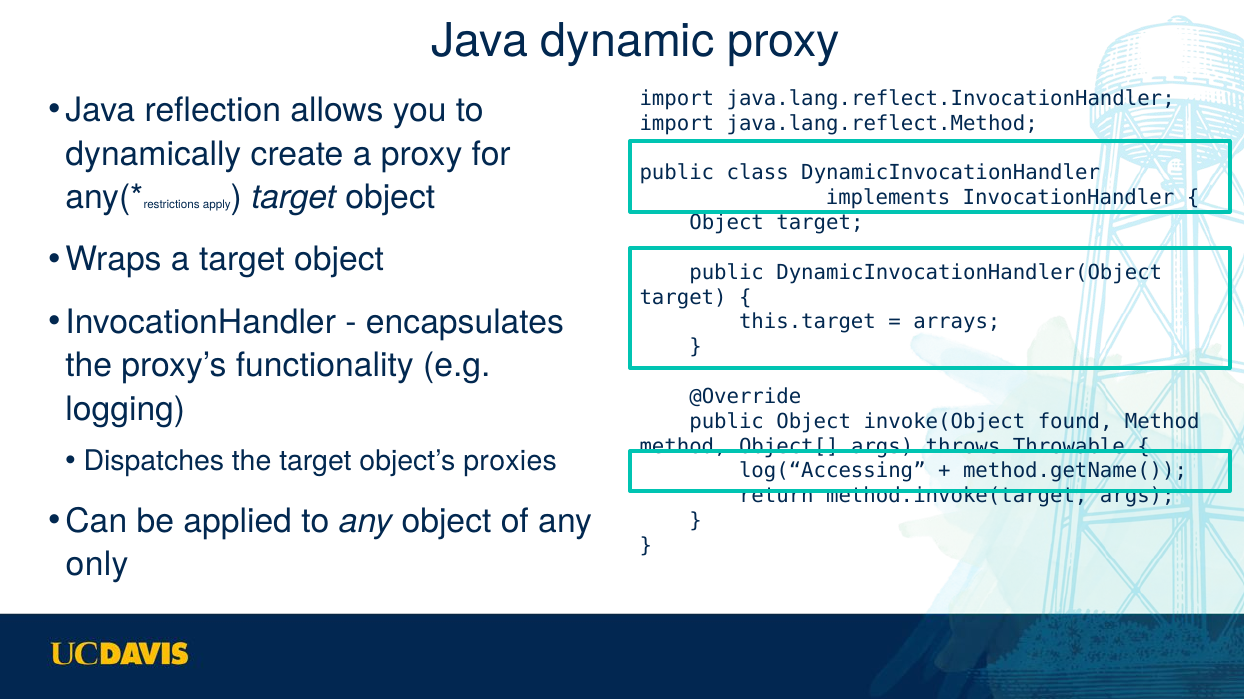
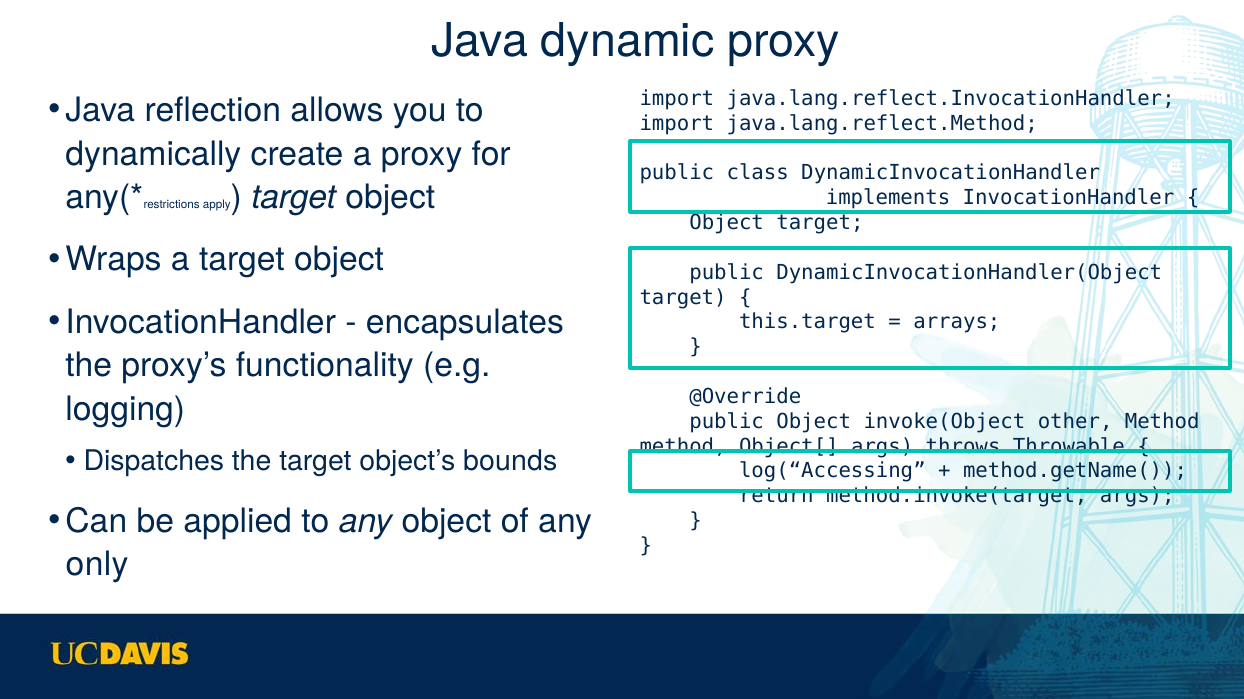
found: found -> other
proxies: proxies -> bounds
